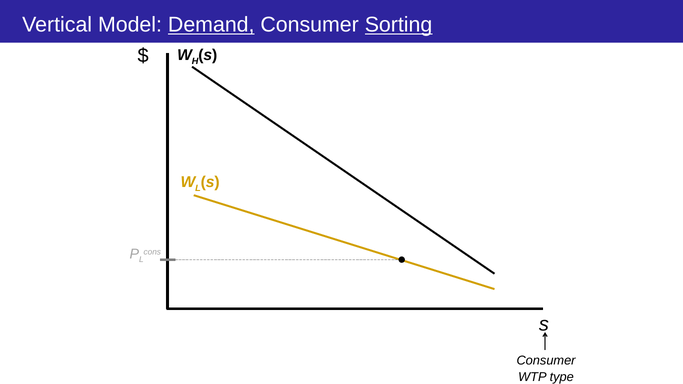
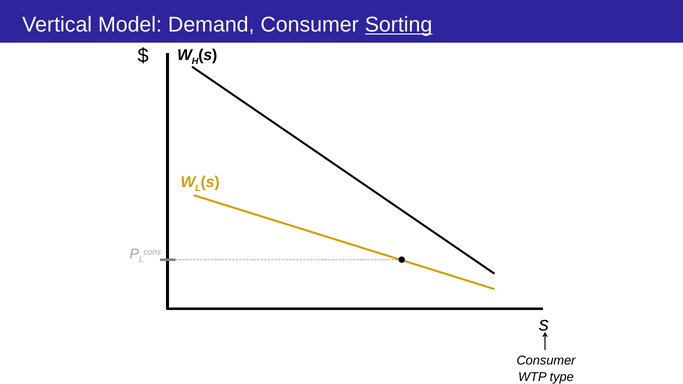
Demand underline: present -> none
